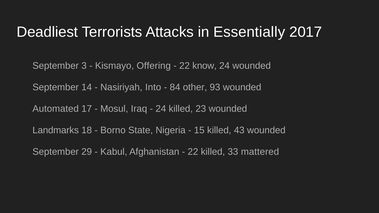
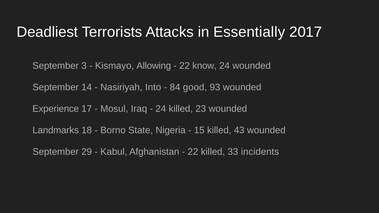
Offering: Offering -> Allowing
other: other -> good
Automated: Automated -> Experience
mattered: mattered -> incidents
